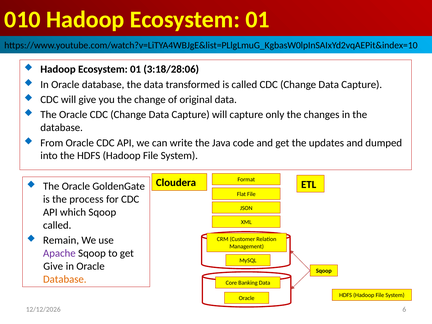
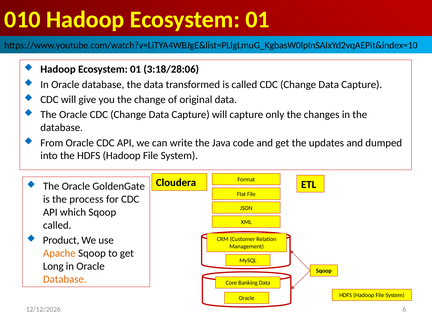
Remain: Remain -> Product
Apache colour: purple -> orange
Give at (53, 266): Give -> Long
